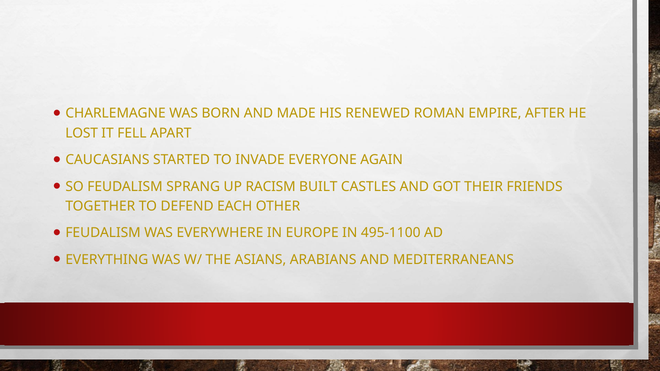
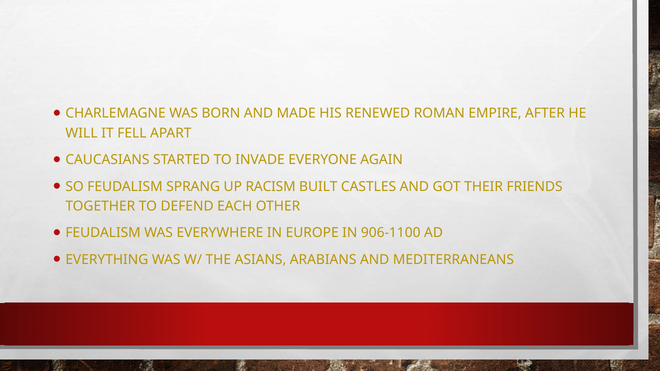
LOST: LOST -> WILL
495-1100: 495-1100 -> 906-1100
